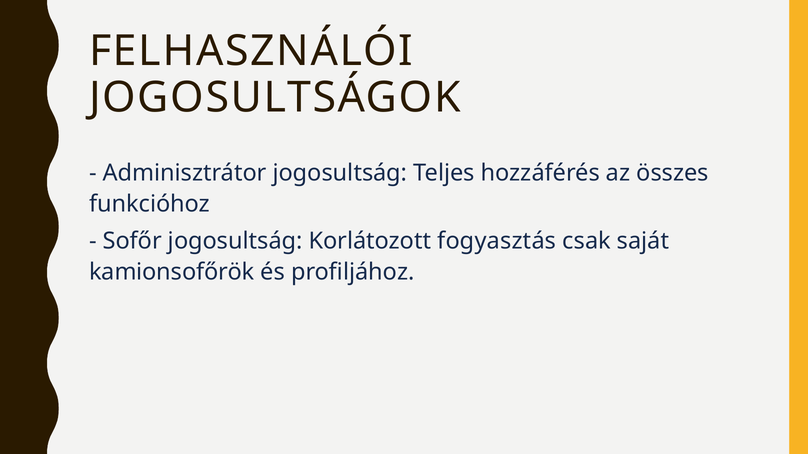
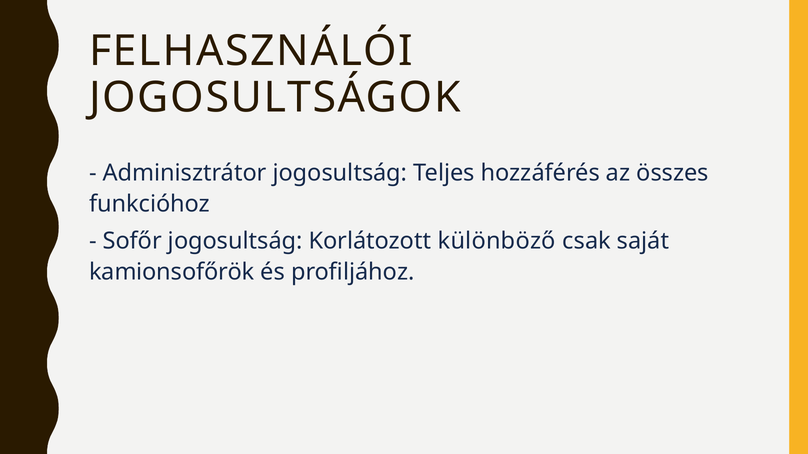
fogyasztás: fogyasztás -> különböző
